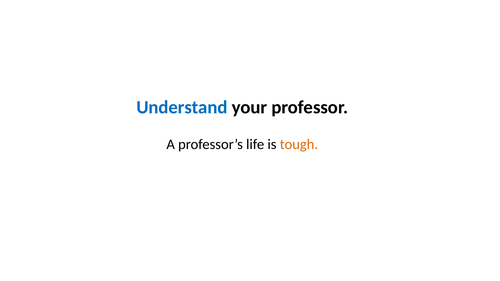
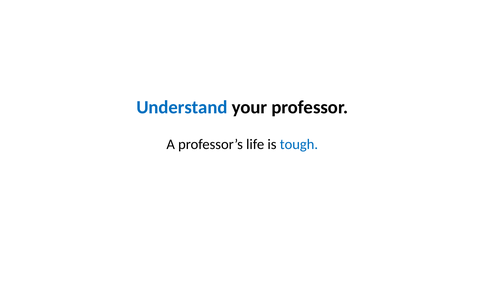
tough colour: orange -> blue
